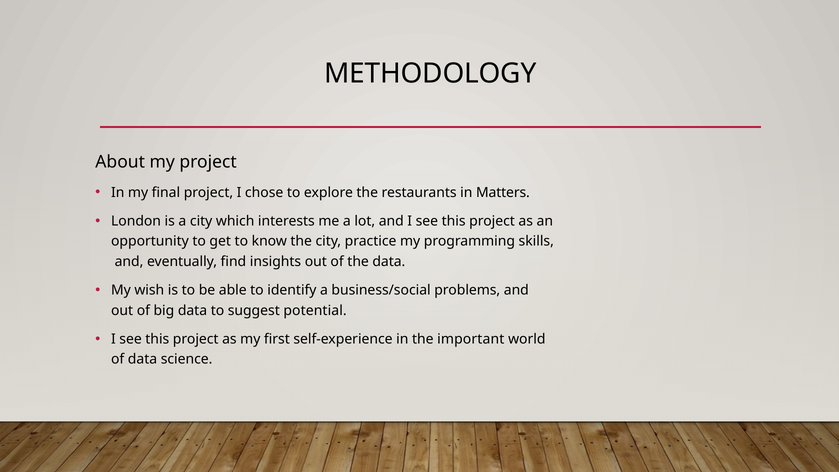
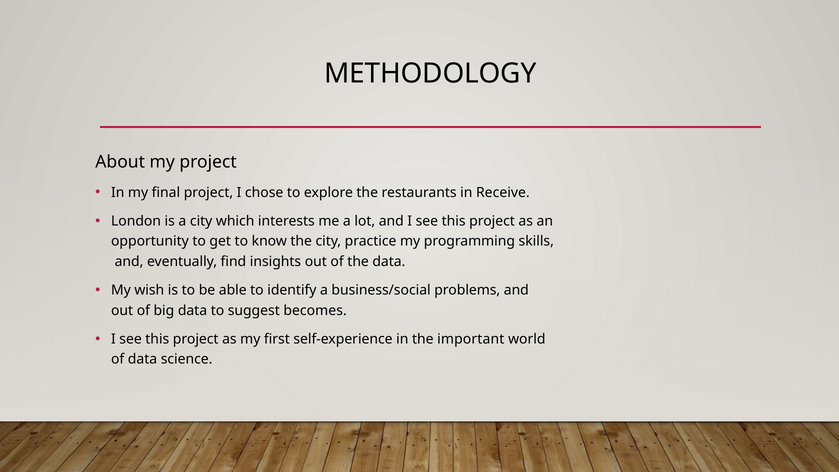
Matters: Matters -> Receive
potential: potential -> becomes
